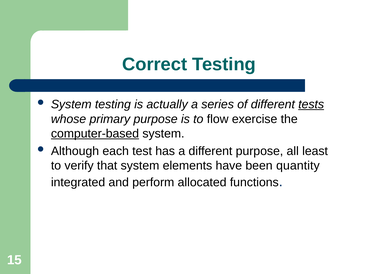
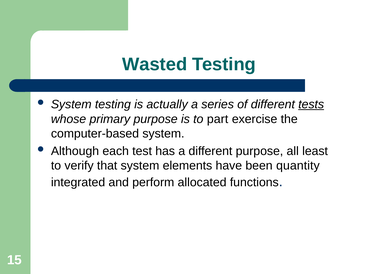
Correct: Correct -> Wasted
flow: flow -> part
computer-based underline: present -> none
